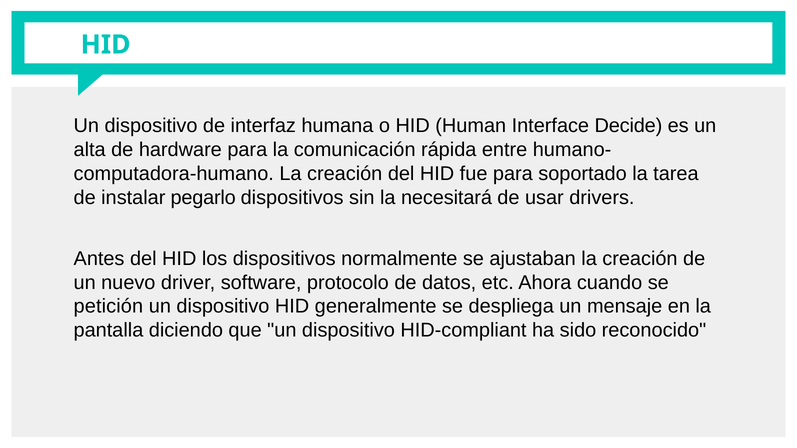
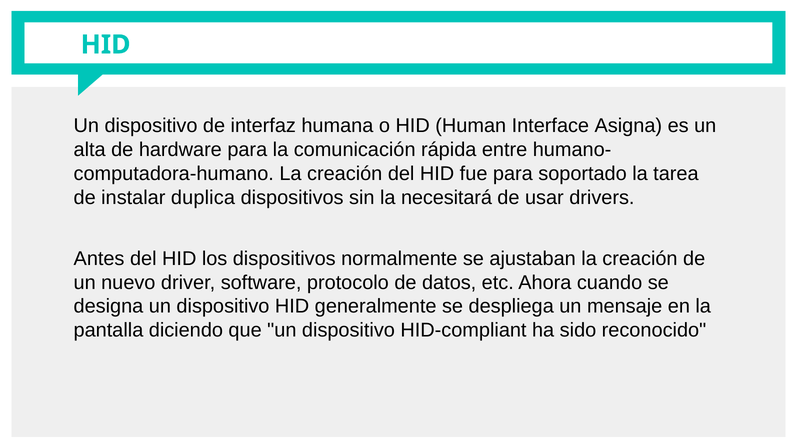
Decide: Decide -> Asigna
pegarlo: pegarlo -> duplica
petición: petición -> designa
